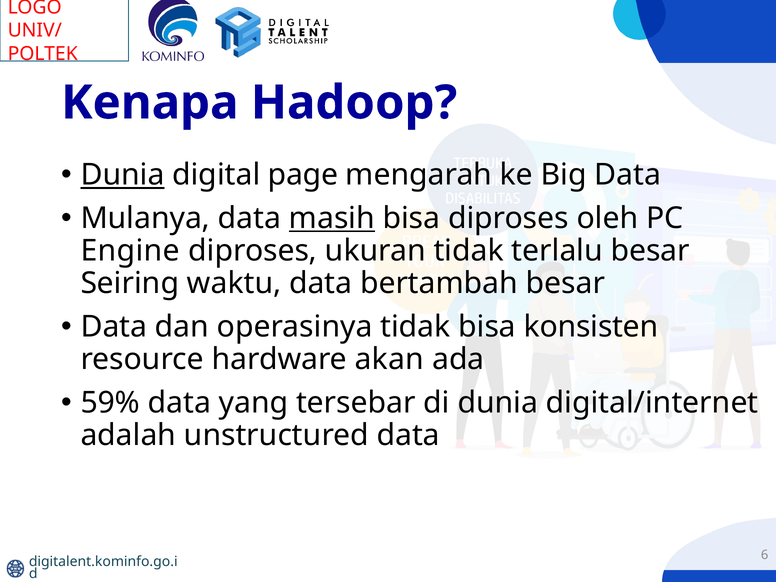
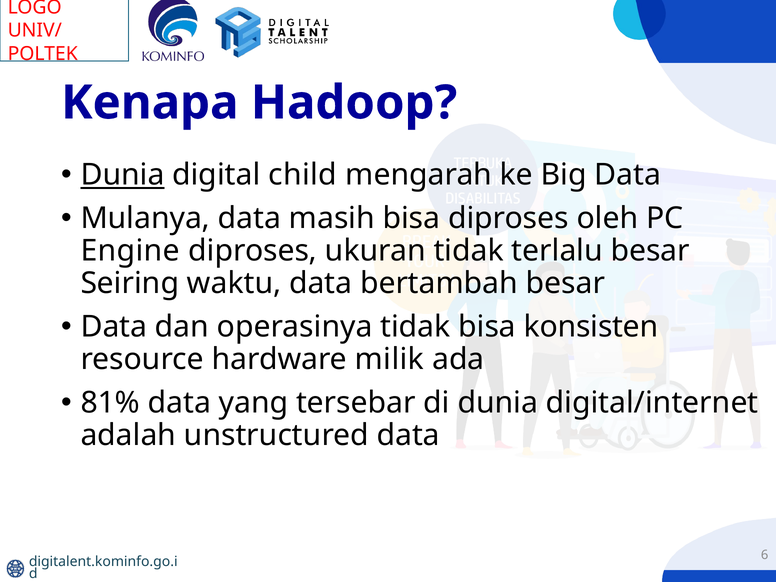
page: page -> child
masih underline: present -> none
akan: akan -> milik
59%: 59% -> 81%
